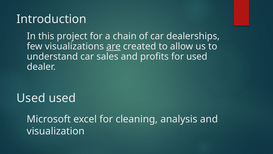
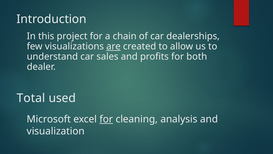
for used: used -> both
Used at (31, 98): Used -> Total
for at (106, 119) underline: none -> present
